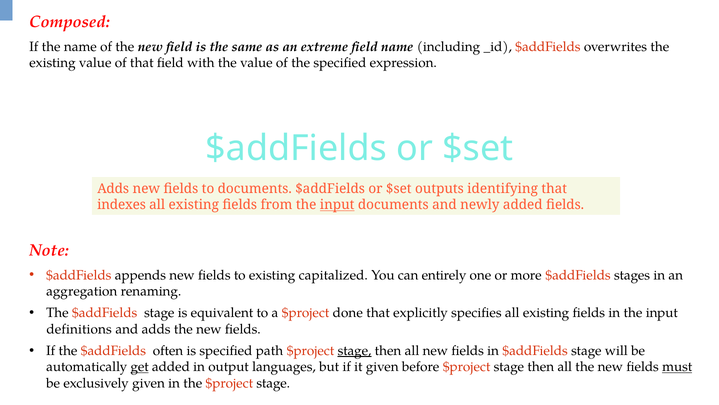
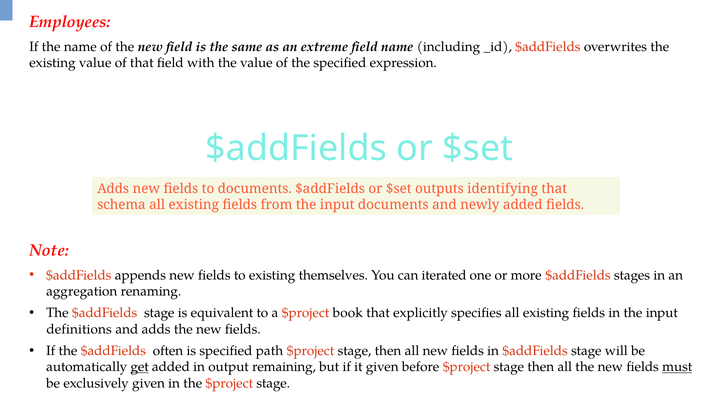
Composed: Composed -> Employees
indexes: indexes -> schema
input at (337, 205) underline: present -> none
capitalized: capitalized -> themselves
entirely: entirely -> iterated
done: done -> book
stage at (355, 350) underline: present -> none
languages: languages -> remaining
